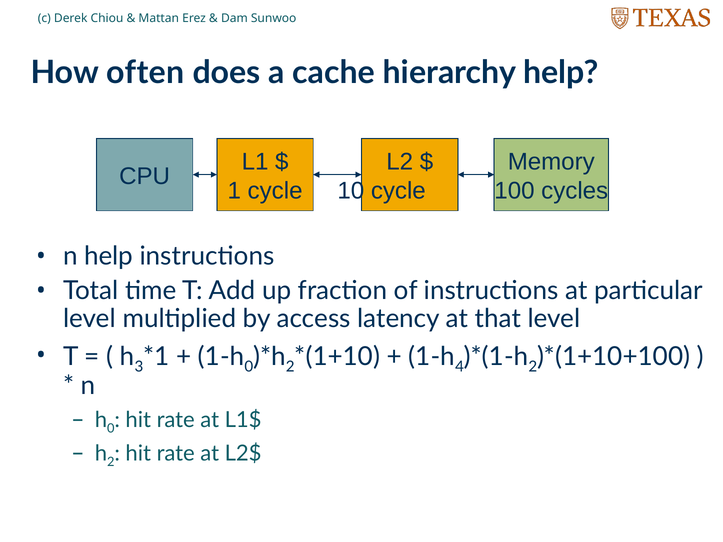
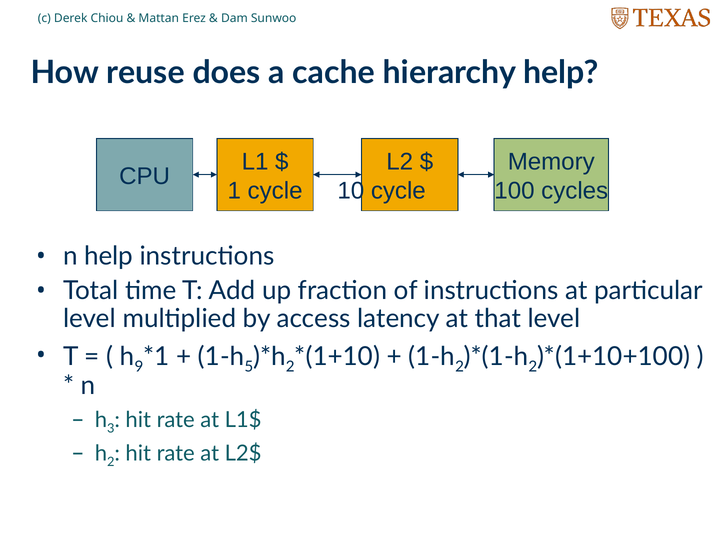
often: often -> reuse
3: 3 -> 9
0 at (249, 367): 0 -> 5
4 at (460, 367): 4 -> 2
0 at (111, 429): 0 -> 3
